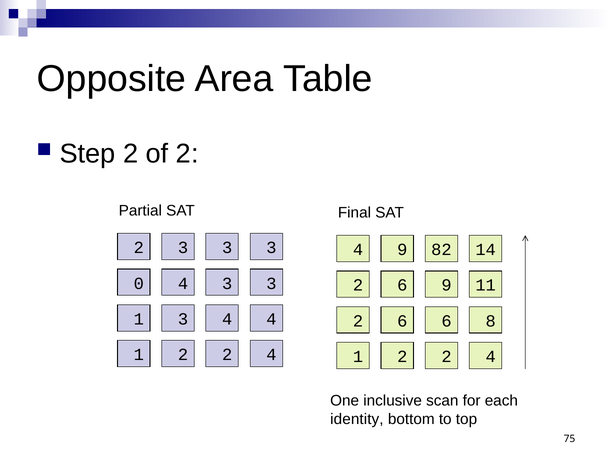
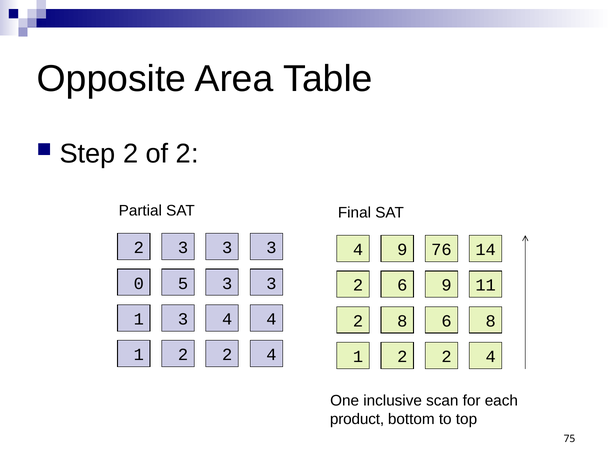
82: 82 -> 76
0 4: 4 -> 5
6 at (402, 321): 6 -> 8
identity: identity -> product
